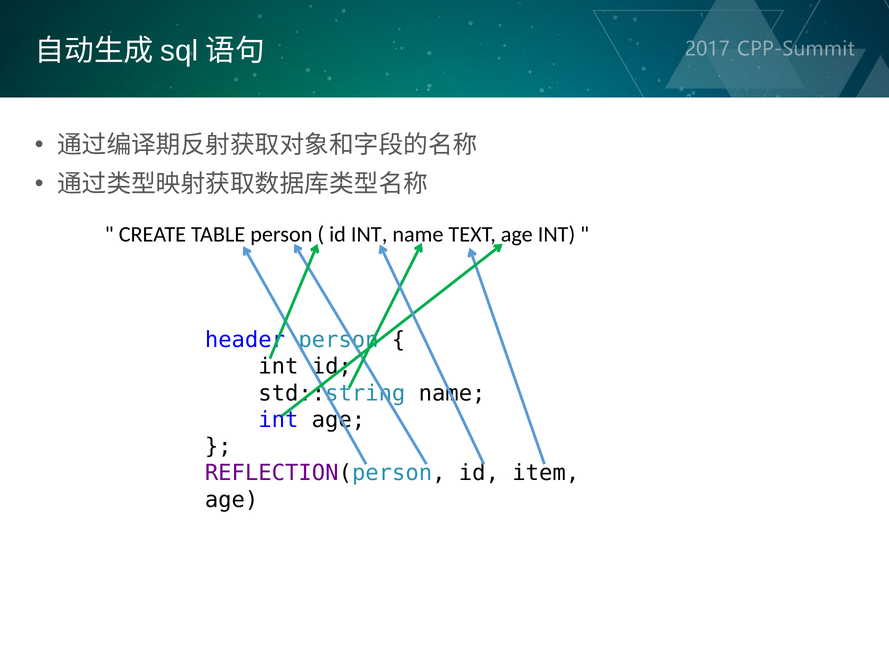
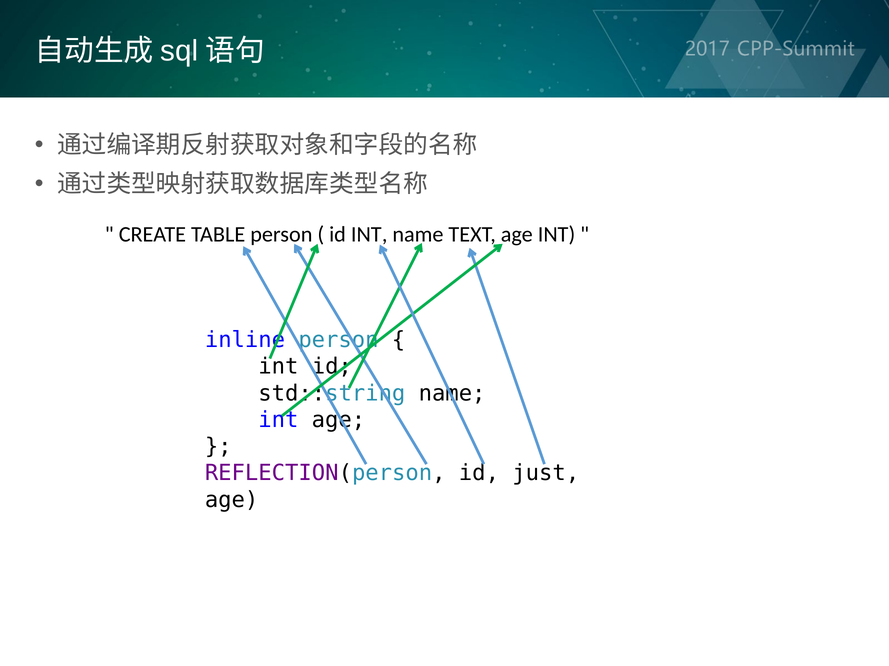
header: header -> inline
item: item -> just
